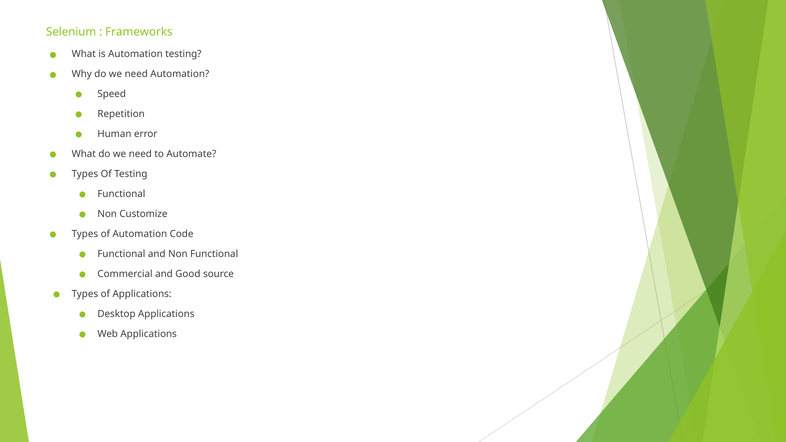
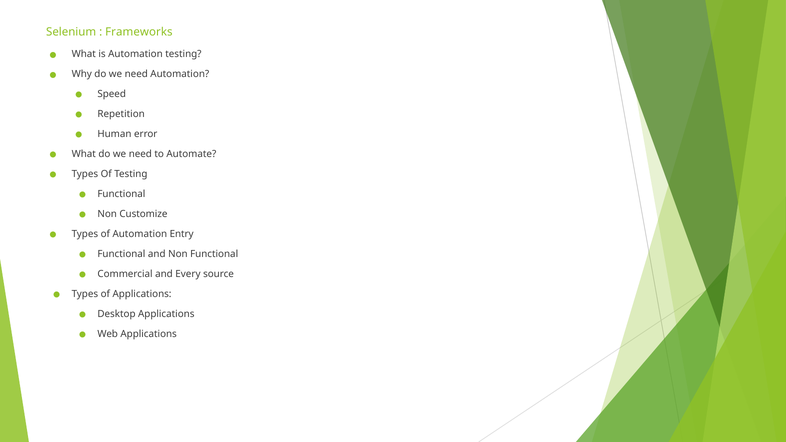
Code: Code -> Entry
Good: Good -> Every
